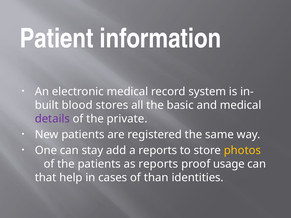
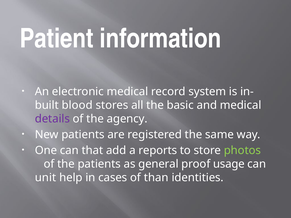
private: private -> agency
stay: stay -> that
photos colour: yellow -> light green
as reports: reports -> general
that: that -> unit
